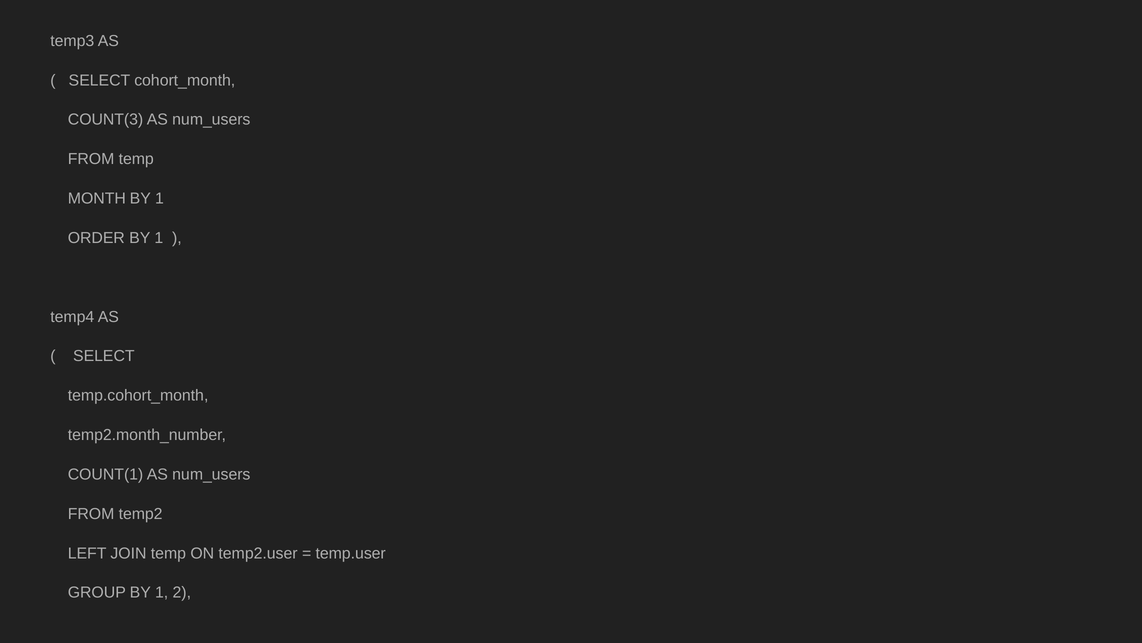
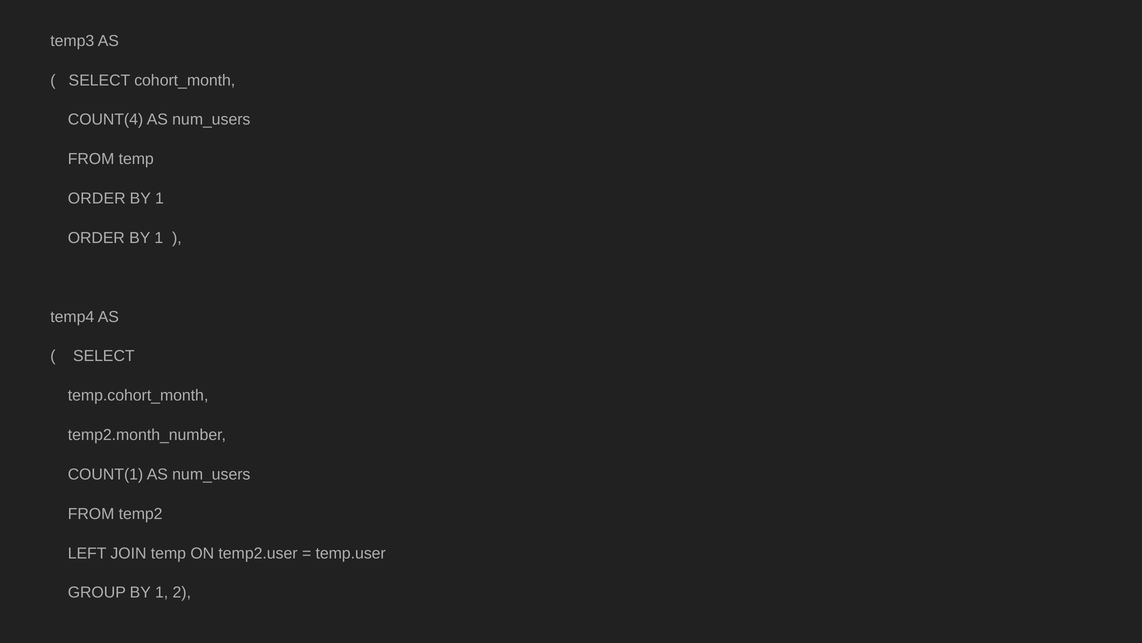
COUNT(3: COUNT(3 -> COUNT(4
MONTH at (97, 198): MONTH -> ORDER
